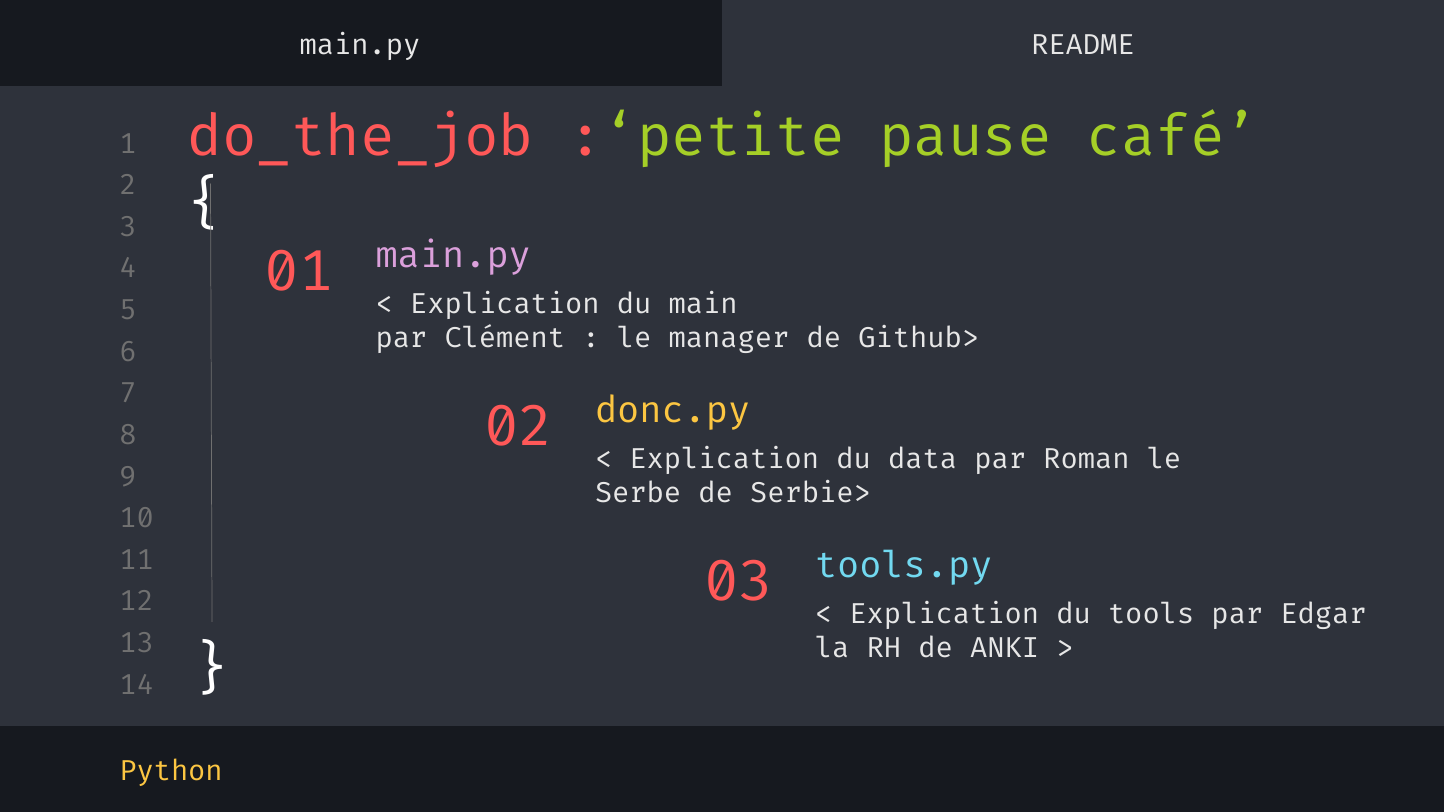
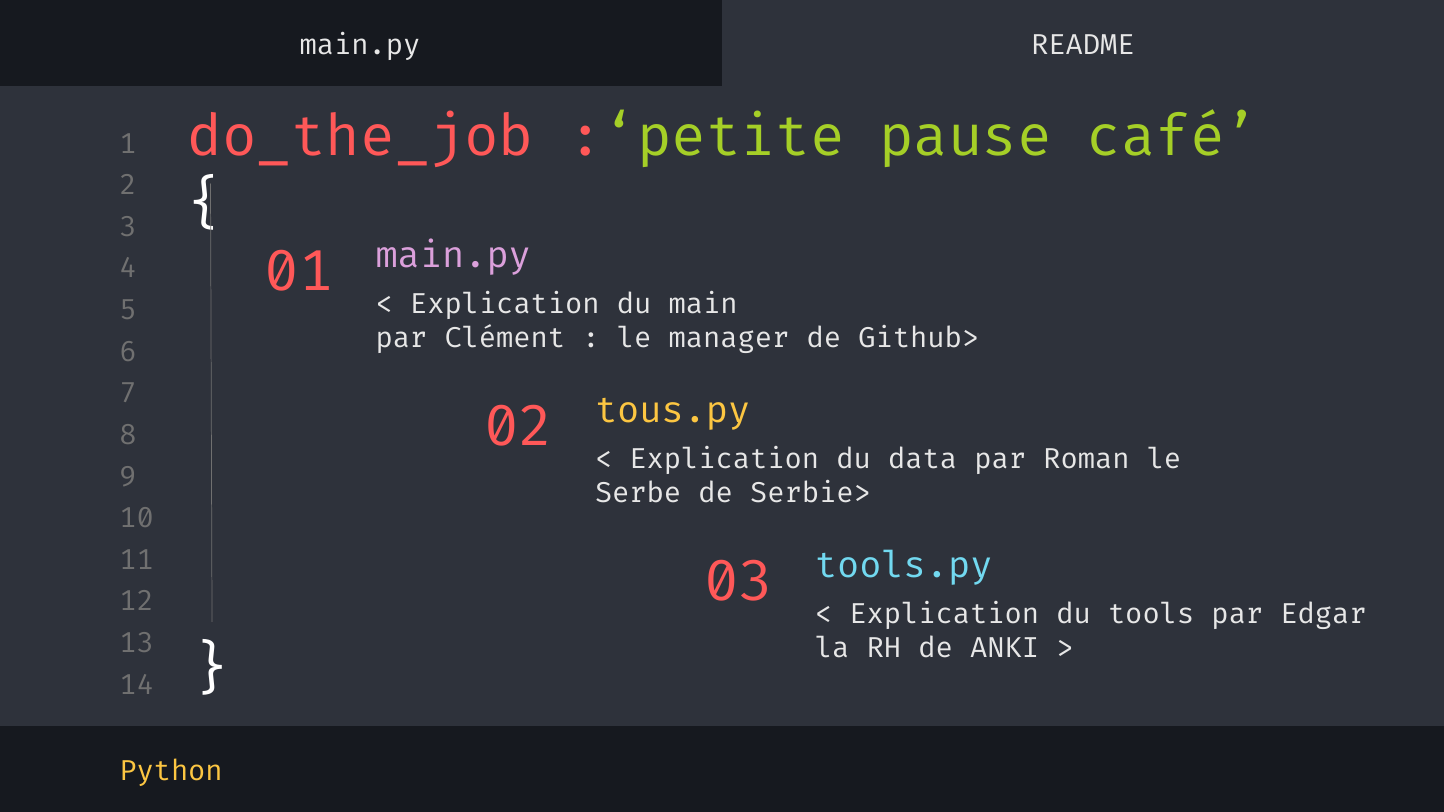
donc.py: donc.py -> tous.py
